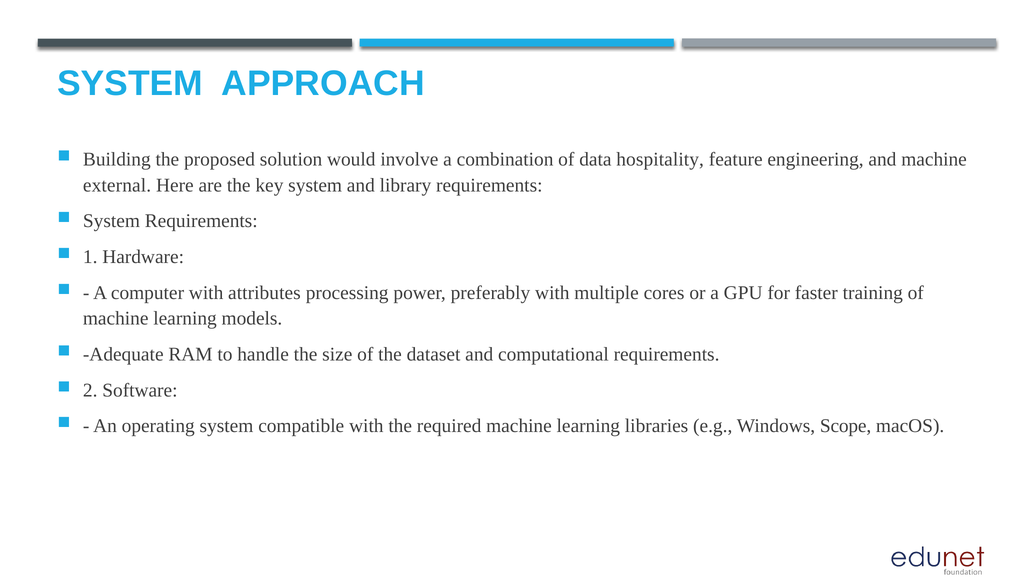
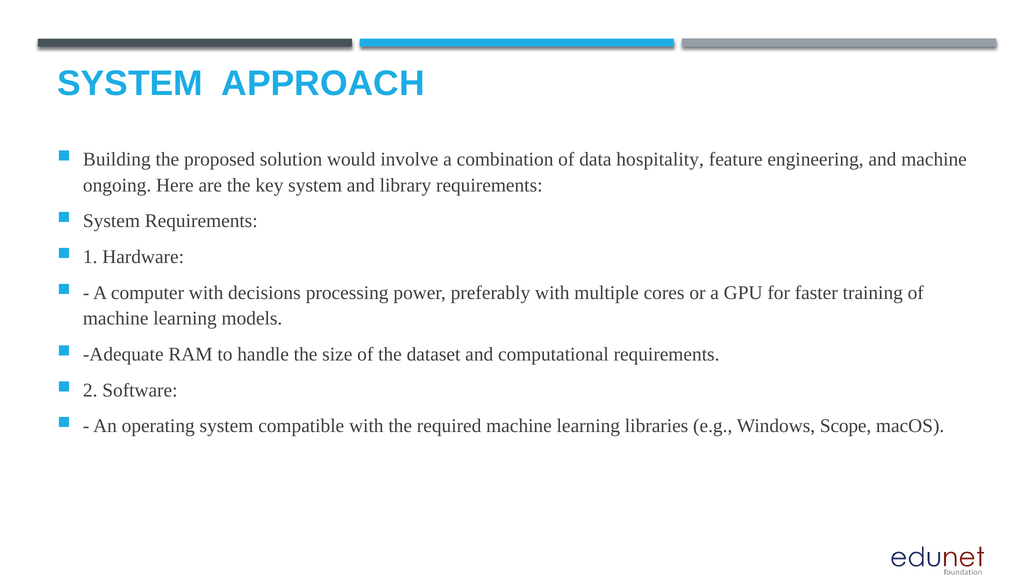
external: external -> ongoing
attributes: attributes -> decisions
